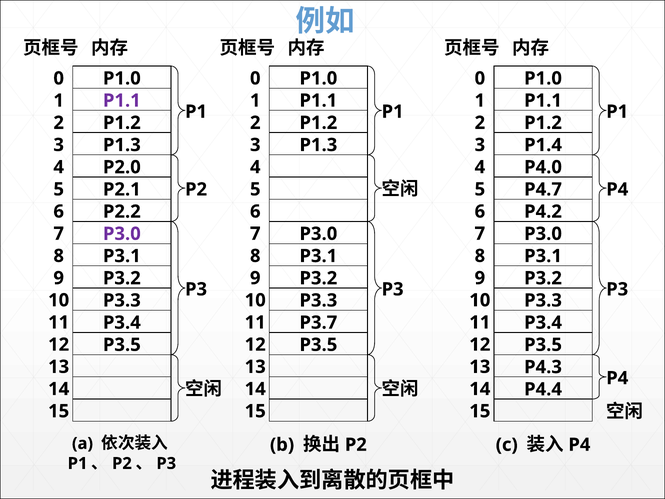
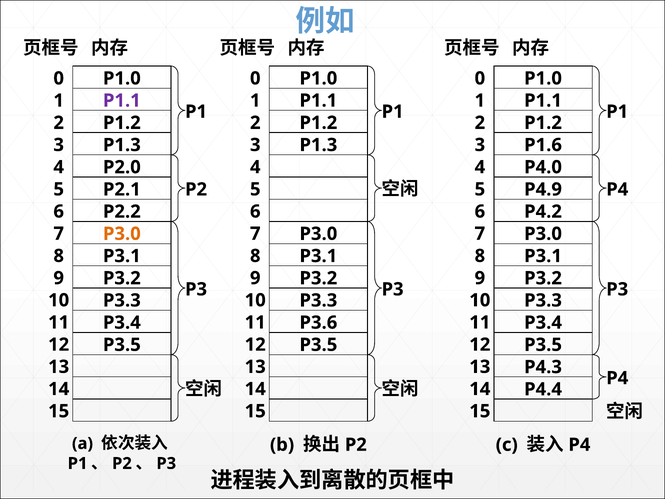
P1.4: P1.4 -> P1.6
P4.7: P4.7 -> P4.9
P3.0 at (122, 234) colour: purple -> orange
P3.7: P3.7 -> P3.6
